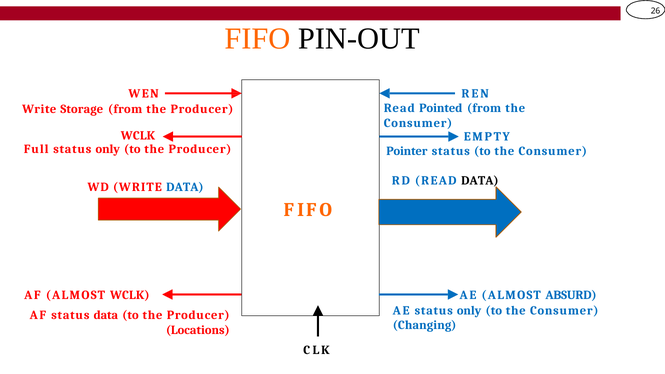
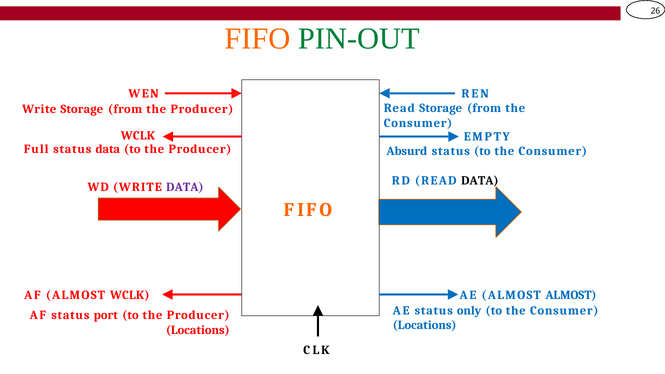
PIN-OUT colour: black -> green
Read Pointed: Pointed -> Storage
Full status only: only -> data
Pointer: Pointer -> Absurd
DATA at (185, 187) colour: blue -> purple
ALMOST ABSURD: ABSURD -> ALMOST
status data: data -> port
Changing at (425, 325): Changing -> Locations
